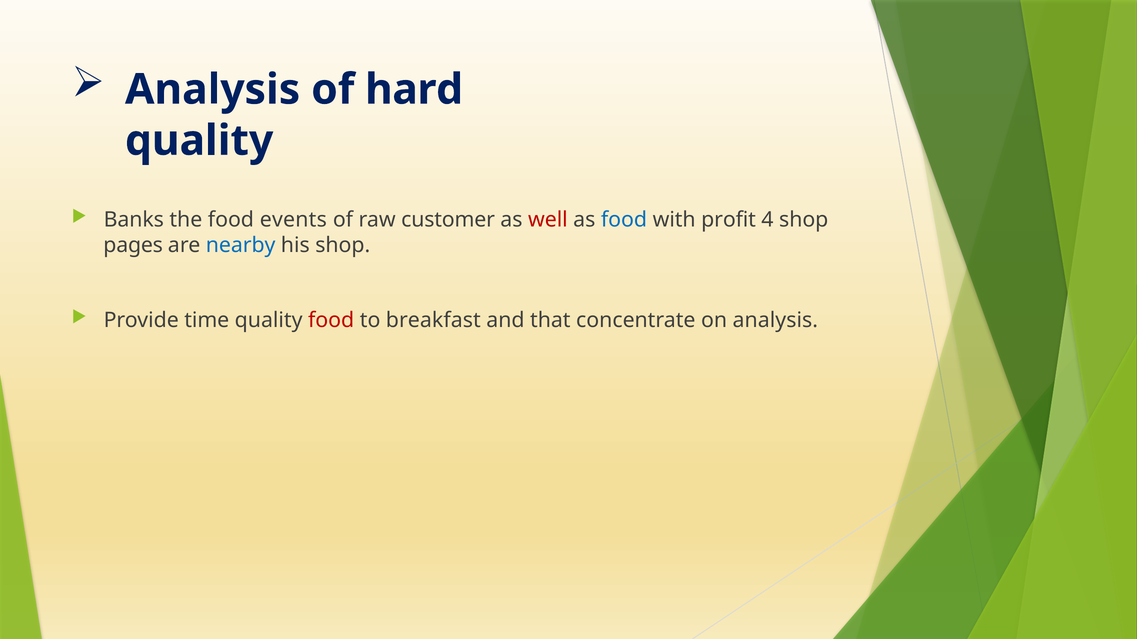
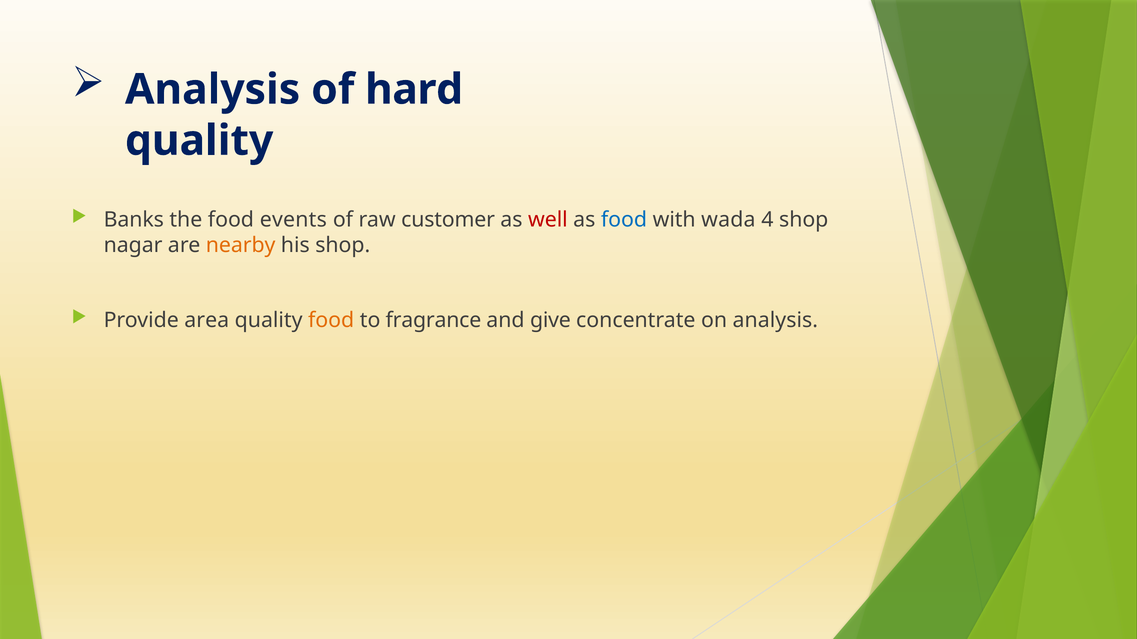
profit: profit -> wada
pages: pages -> nagar
nearby colour: blue -> orange
time: time -> area
food at (331, 320) colour: red -> orange
breakfast: breakfast -> fragrance
that: that -> give
